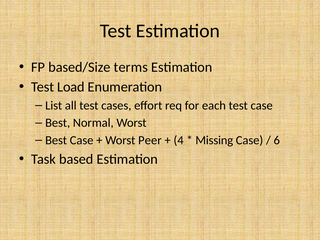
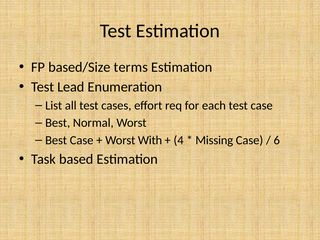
Load: Load -> Lead
Peer: Peer -> With
